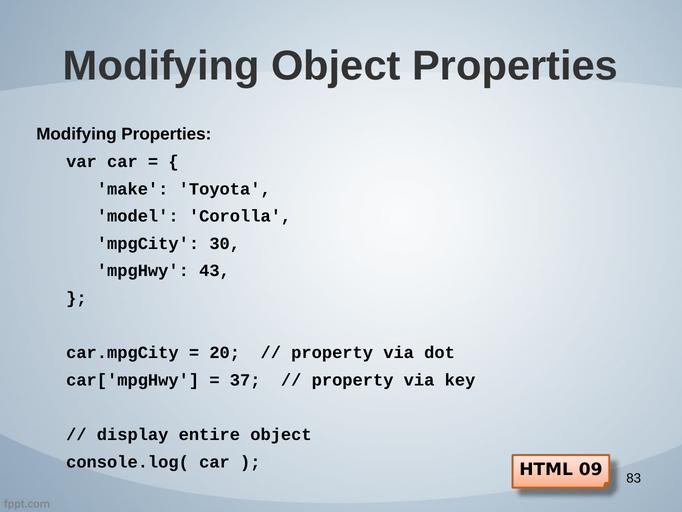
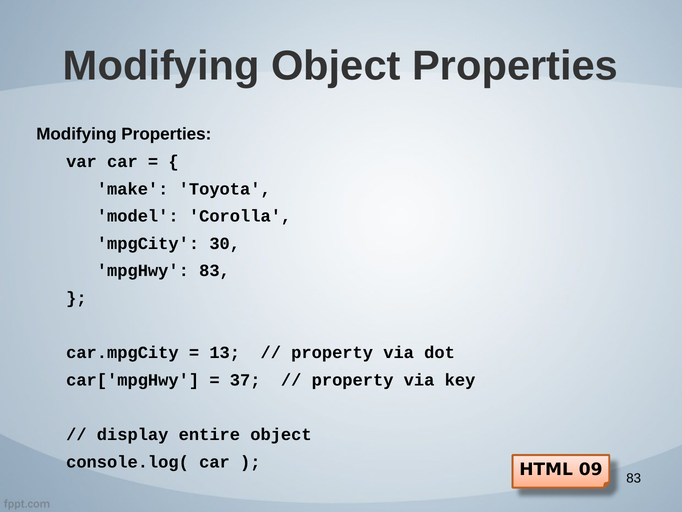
mpgHwy 43: 43 -> 83
20: 20 -> 13
